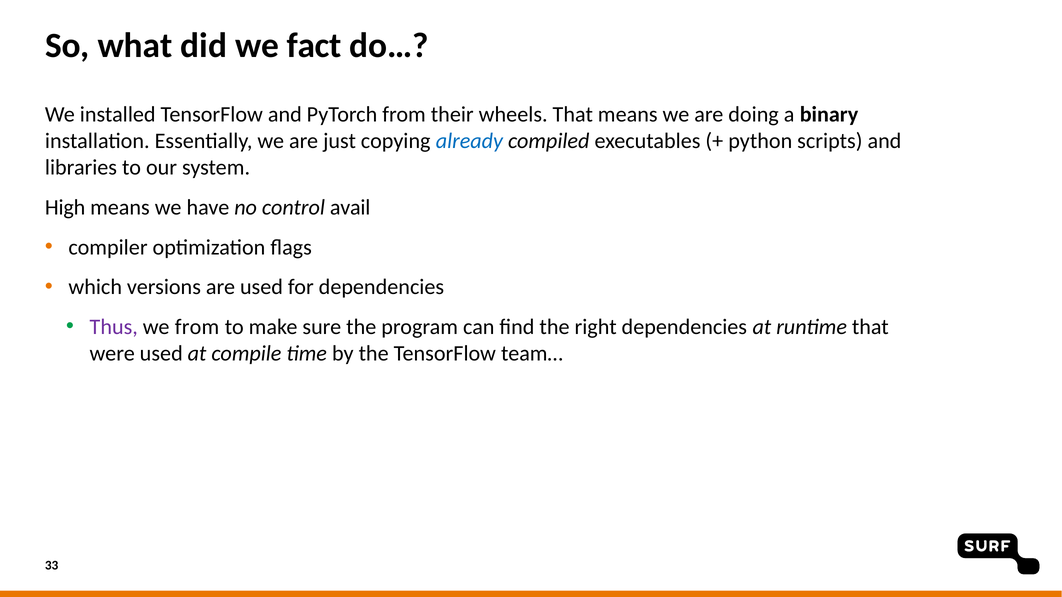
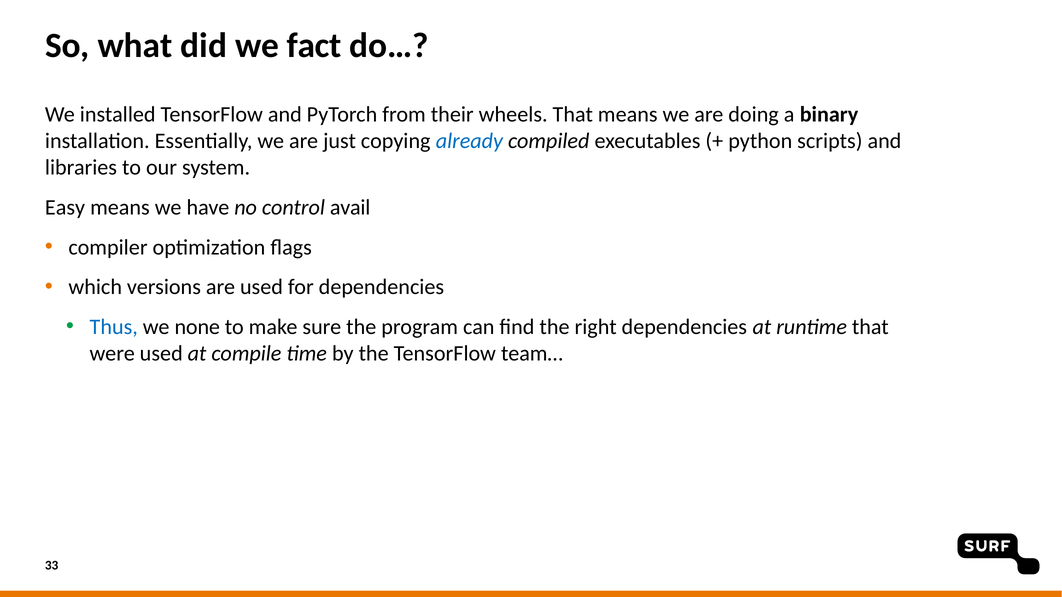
High: High -> Easy
Thus colour: purple -> blue
we from: from -> none
